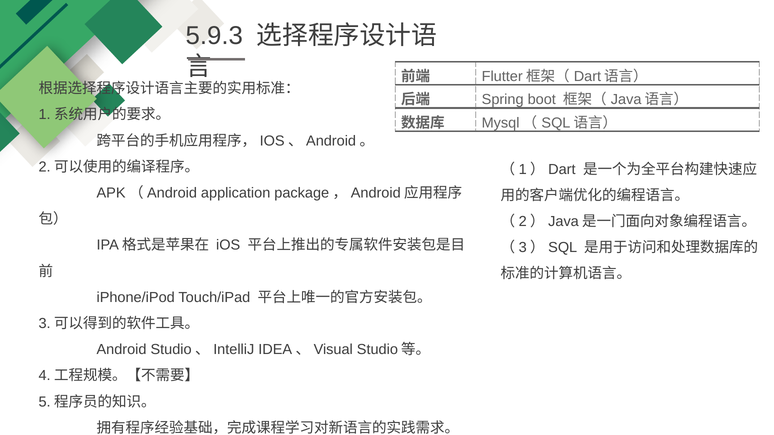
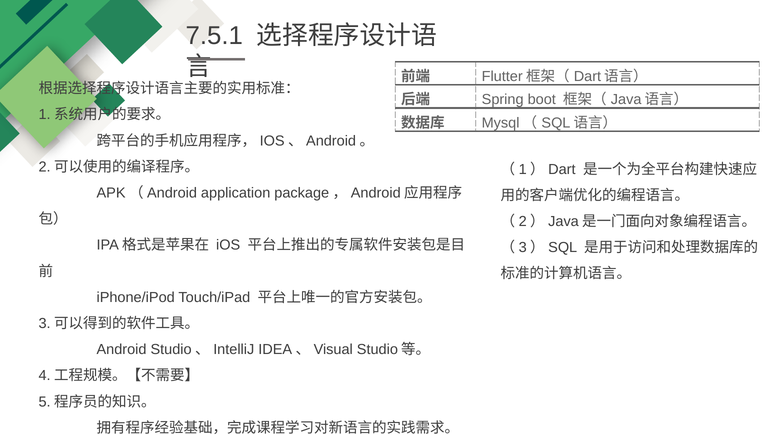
5.9.3: 5.9.3 -> 7.5.1
